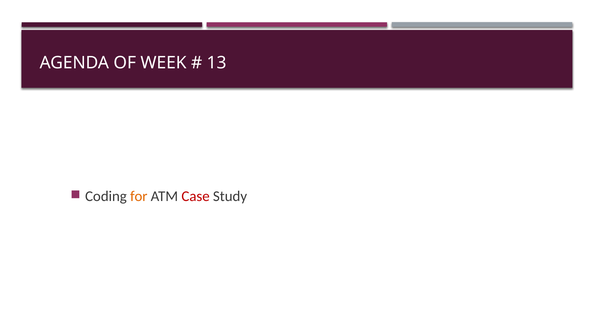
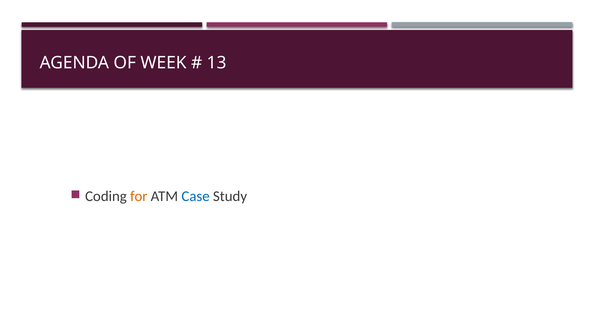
Case colour: red -> blue
